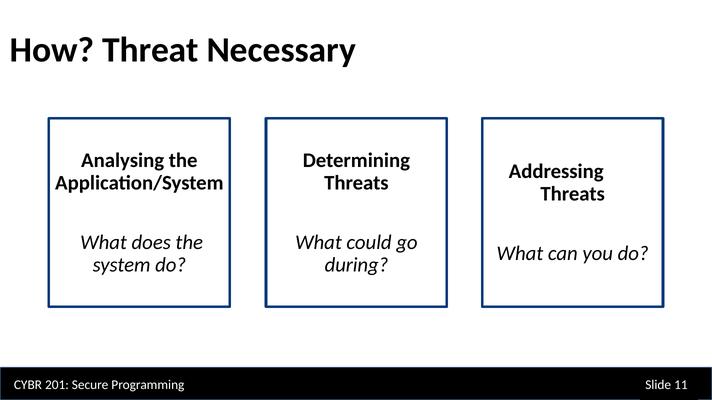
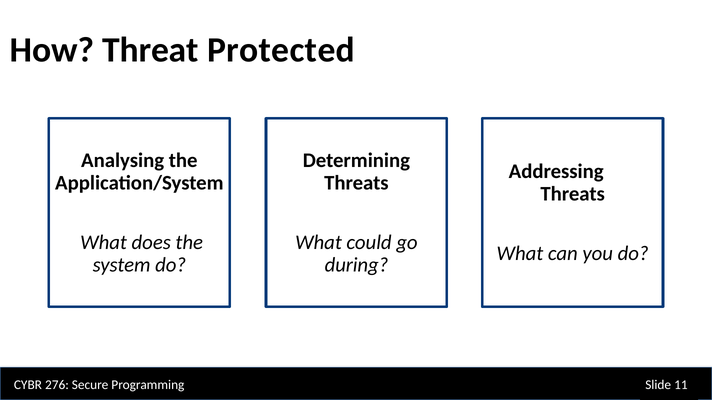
Necessary: Necessary -> Protected
201: 201 -> 276
